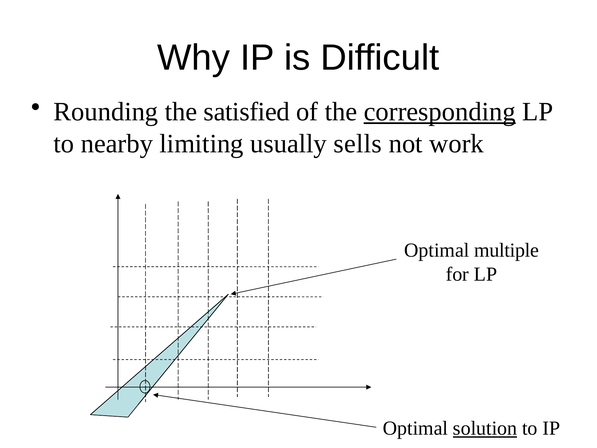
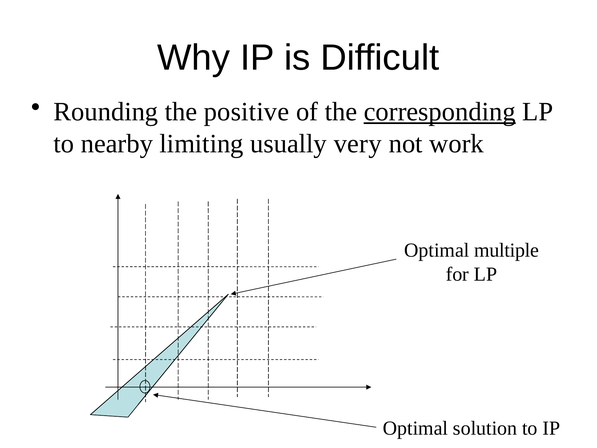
satisfied: satisfied -> positive
sells: sells -> very
solution underline: present -> none
